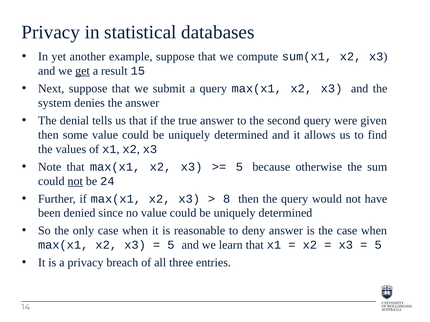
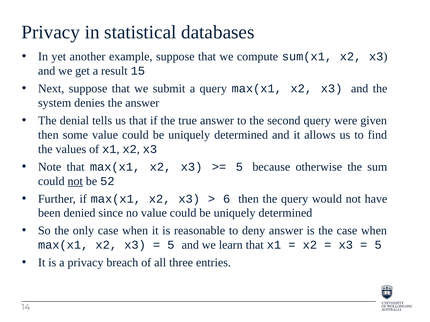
get underline: present -> none
24: 24 -> 52
8: 8 -> 6
